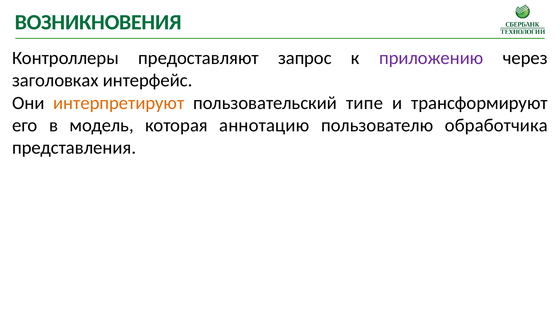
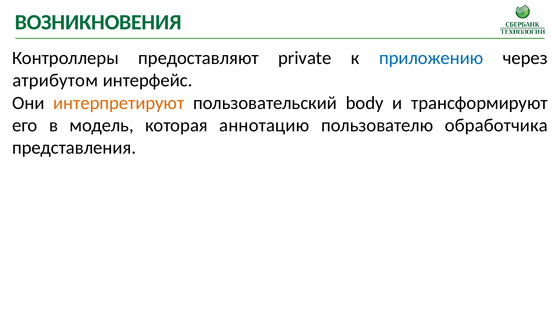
запрос: запрос -> private
приложению colour: purple -> blue
заголовках: заголовках -> атрибутом
типе: типе -> body
